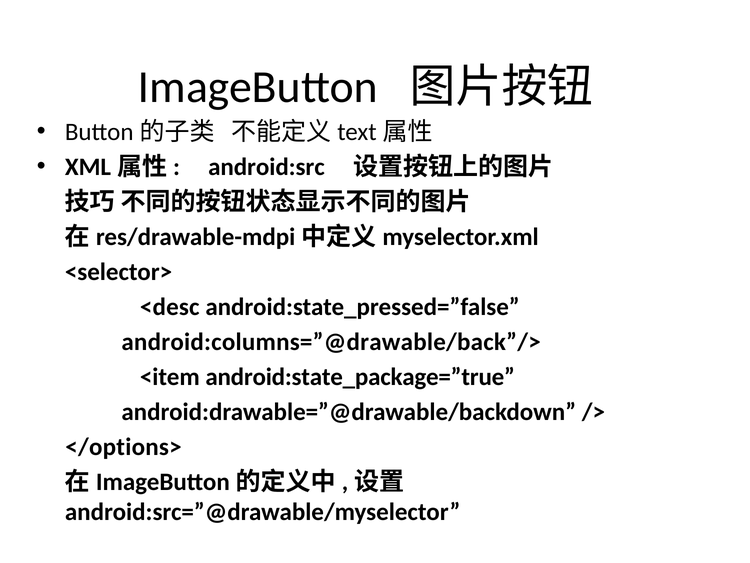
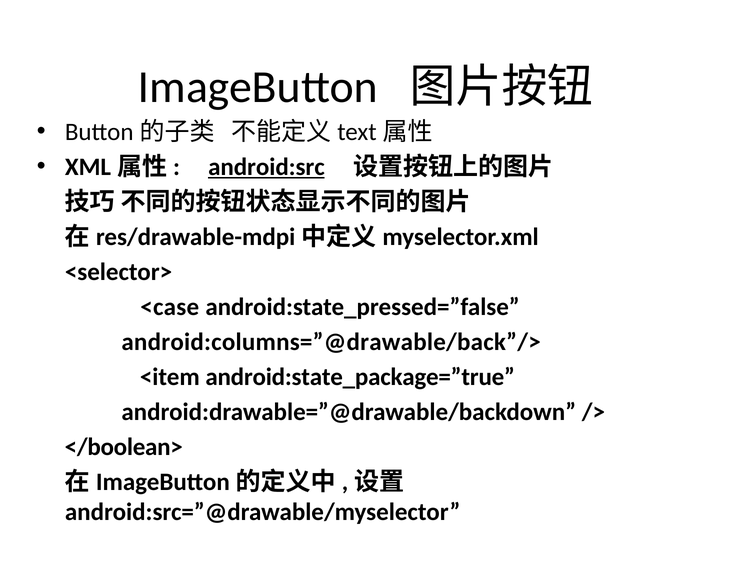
android:src underline: none -> present
<desc: <desc -> <case
</options>: </options> -> </boolean>
